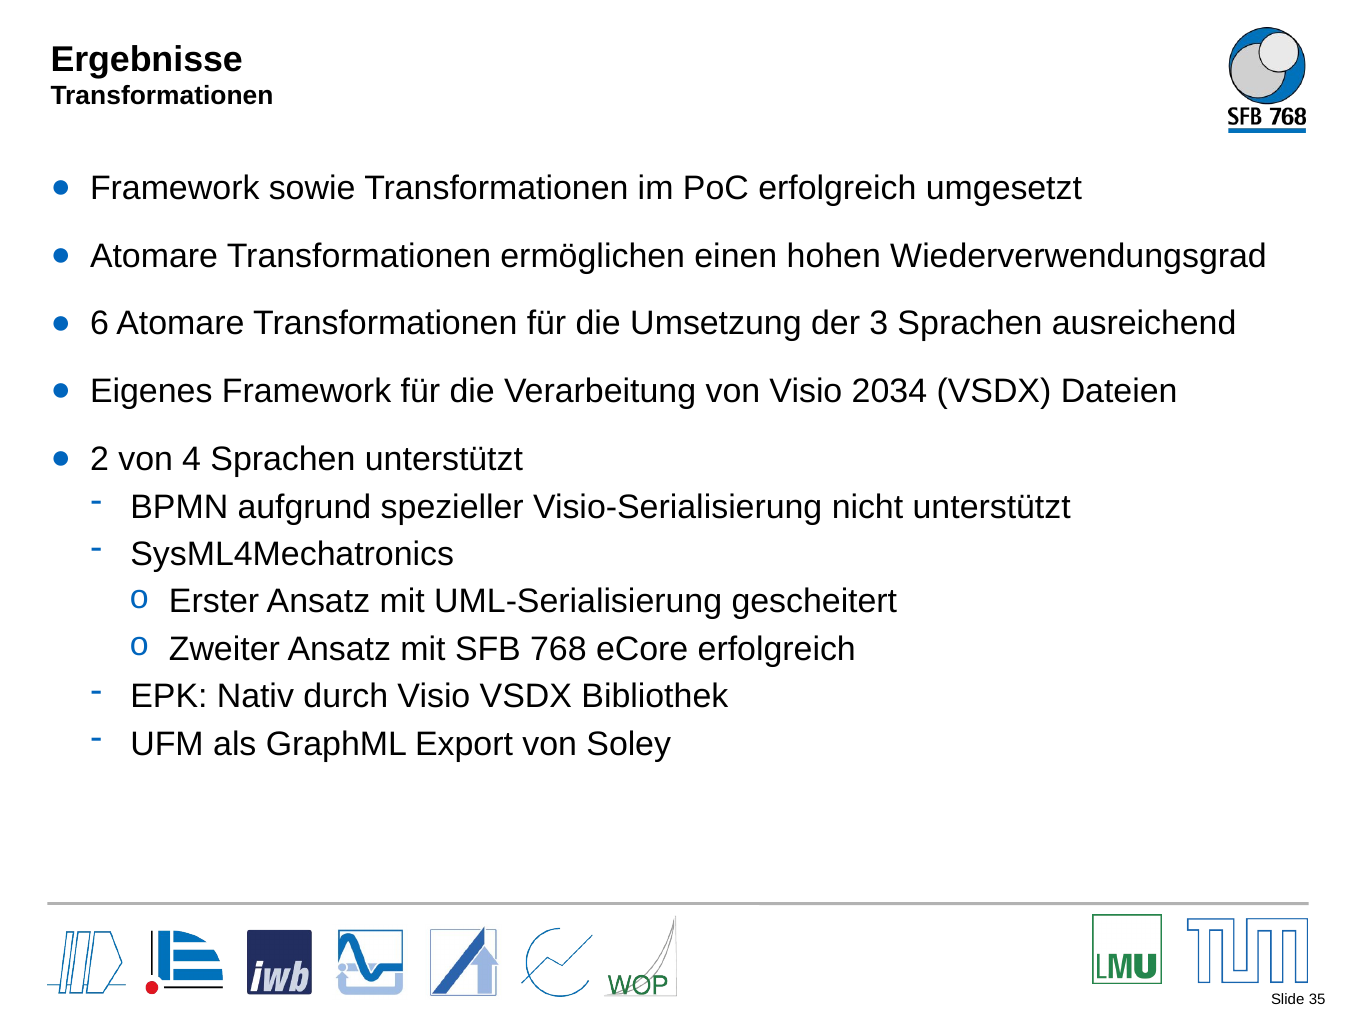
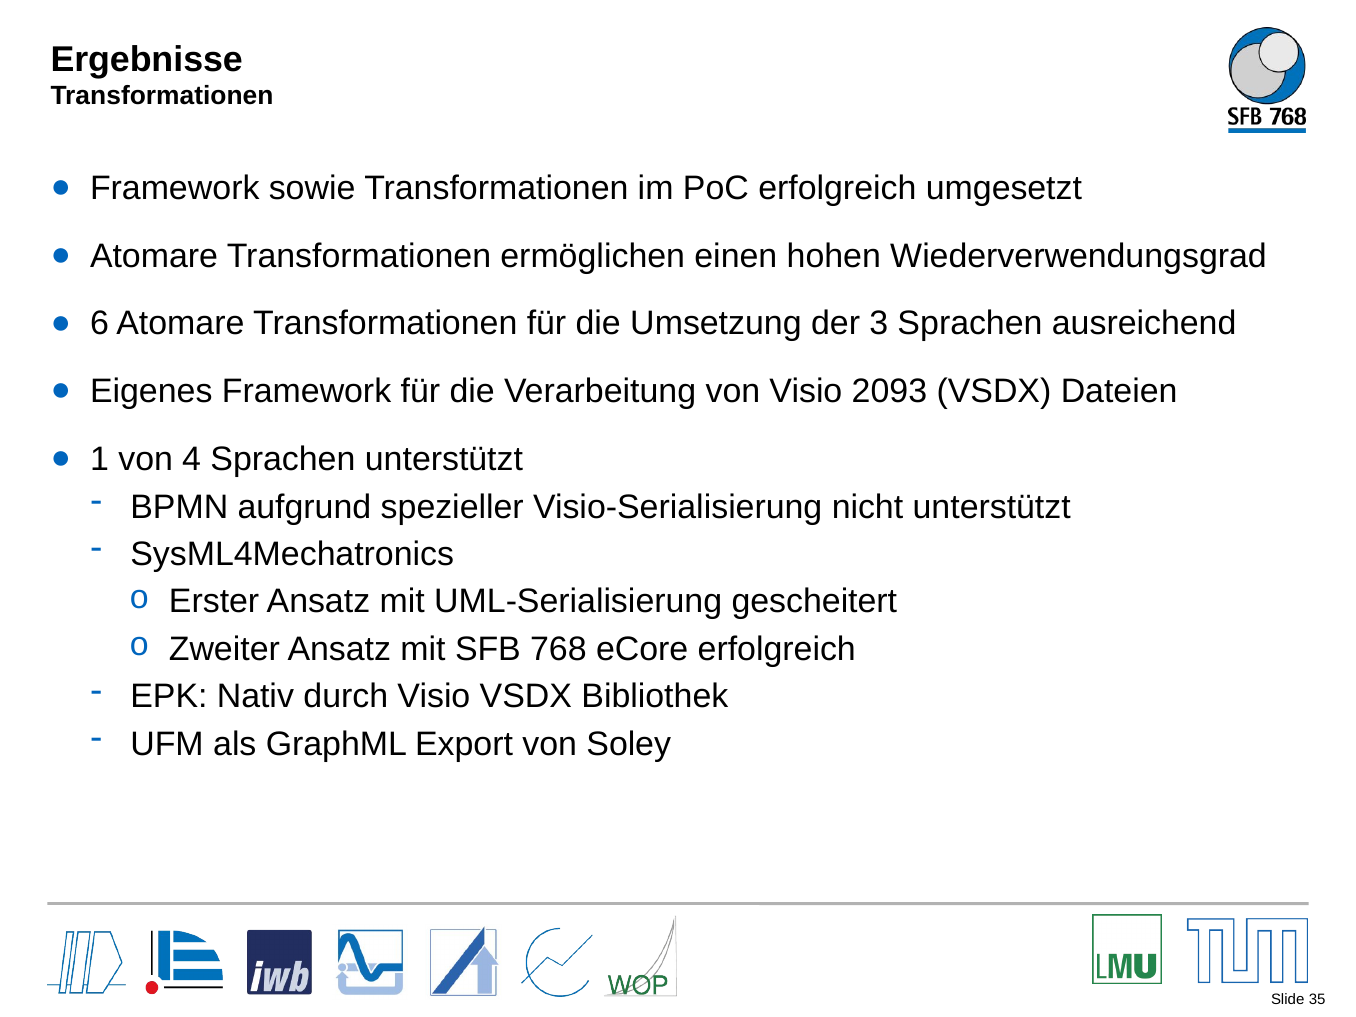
2034: 2034 -> 2093
2: 2 -> 1
